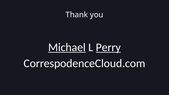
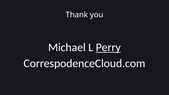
Michael underline: present -> none
